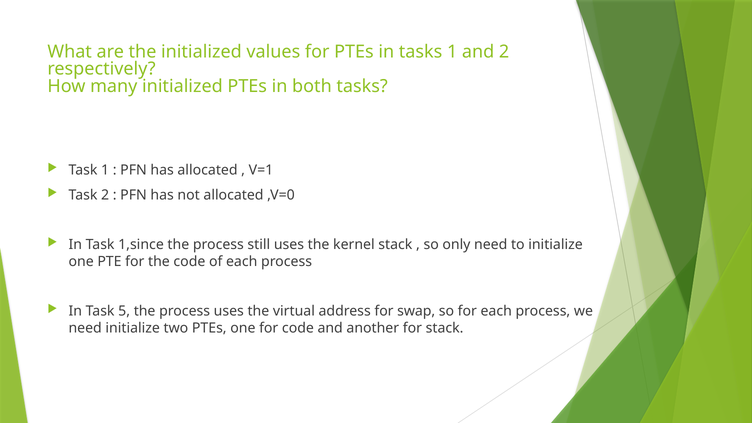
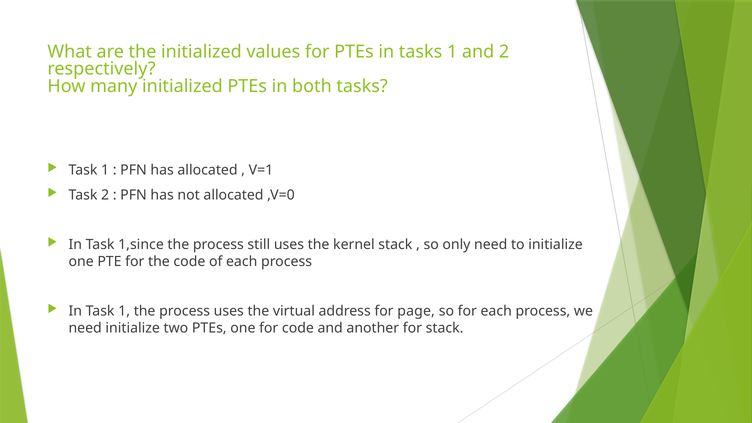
In Task 5: 5 -> 1
swap: swap -> page
